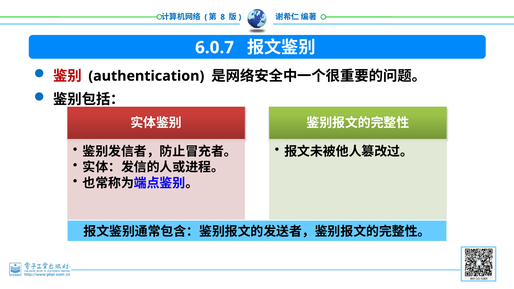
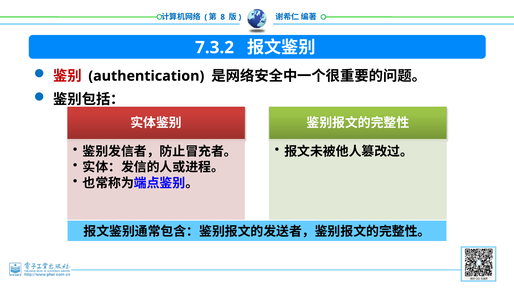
6.0.7: 6.0.7 -> 7.3.2
